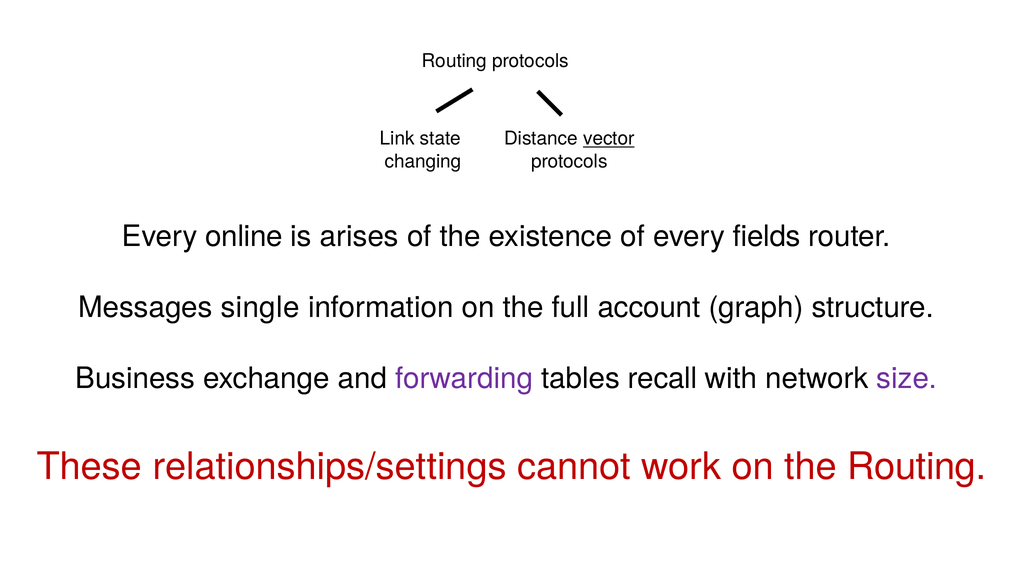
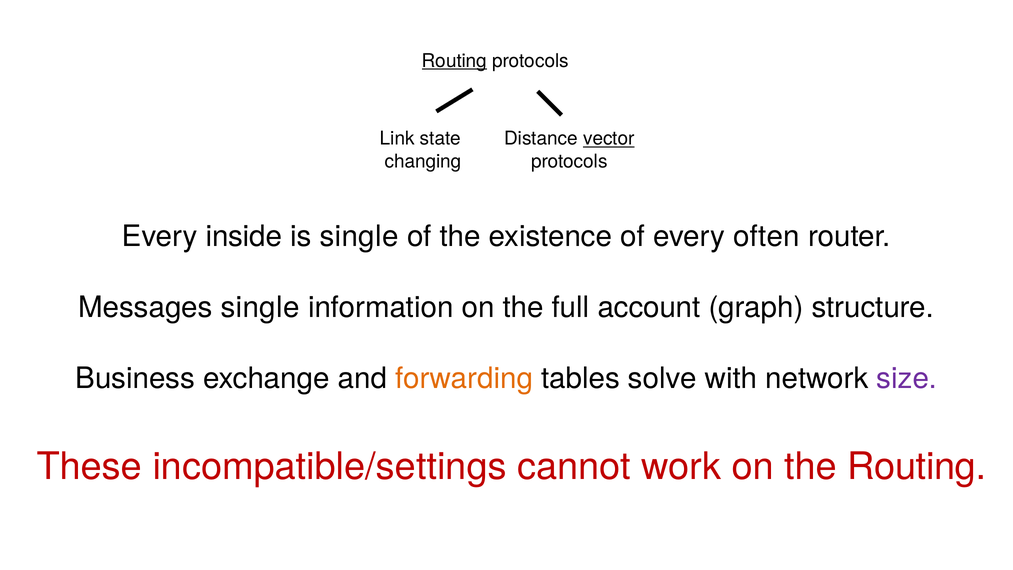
Routing at (454, 61) underline: none -> present
online: online -> inside
is arises: arises -> single
fields: fields -> often
forwarding colour: purple -> orange
recall: recall -> solve
relationships/settings: relationships/settings -> incompatible/settings
